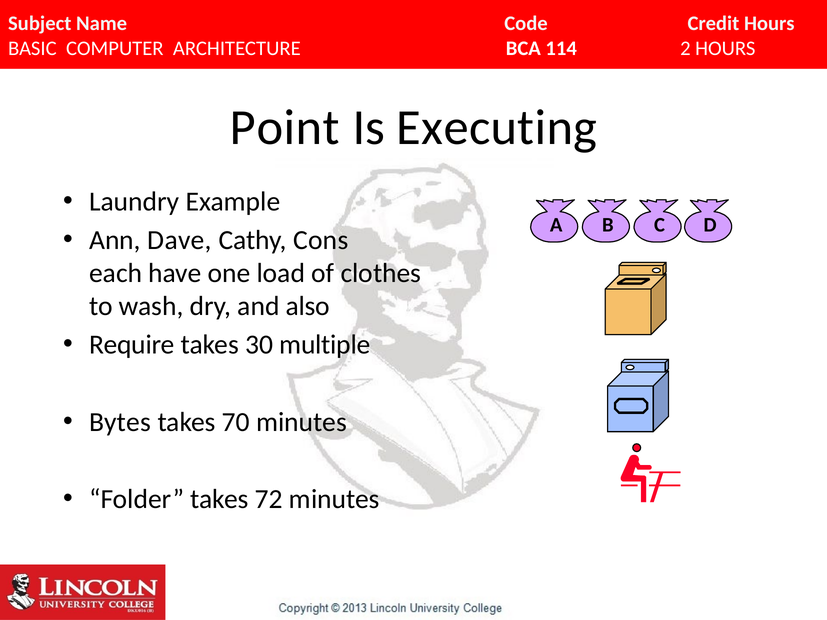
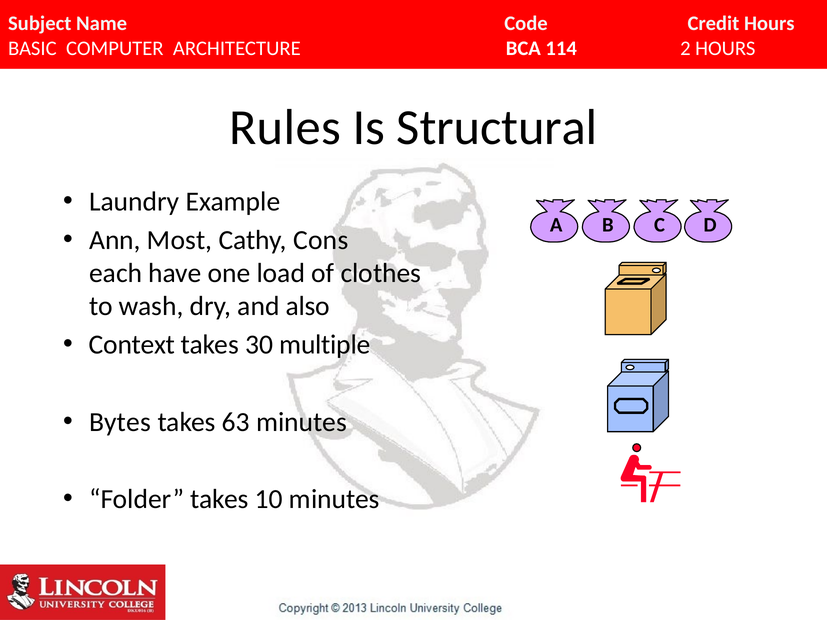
Point: Point -> Rules
Executing: Executing -> Structural
Dave: Dave -> Most
Require: Require -> Context
70: 70 -> 63
72: 72 -> 10
